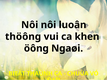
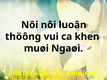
öông: öông -> muøi
